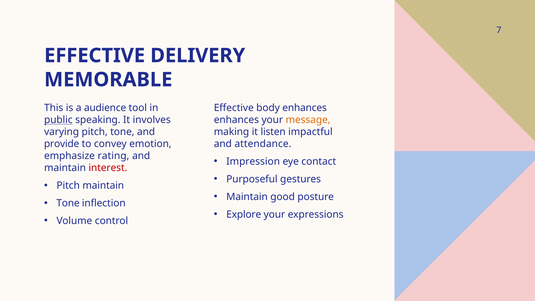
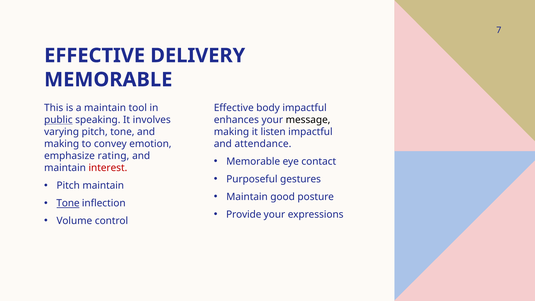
a audience: audience -> maintain
body enhances: enhances -> impactful
message colour: orange -> black
provide at (62, 144): provide -> making
Impression at (253, 162): Impression -> Memorable
Tone at (68, 203) underline: none -> present
Explore: Explore -> Provide
